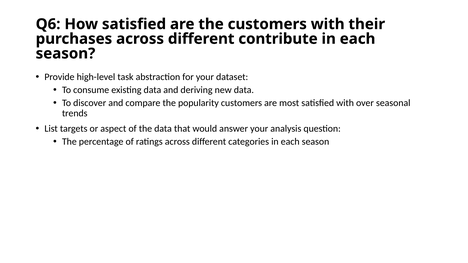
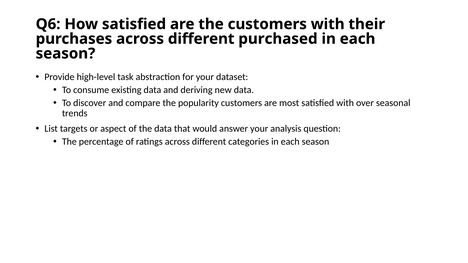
contribute: contribute -> purchased
